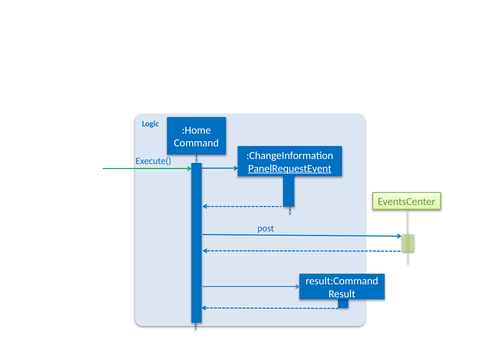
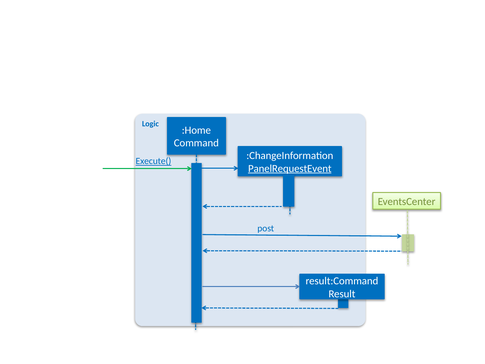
Execute( underline: none -> present
